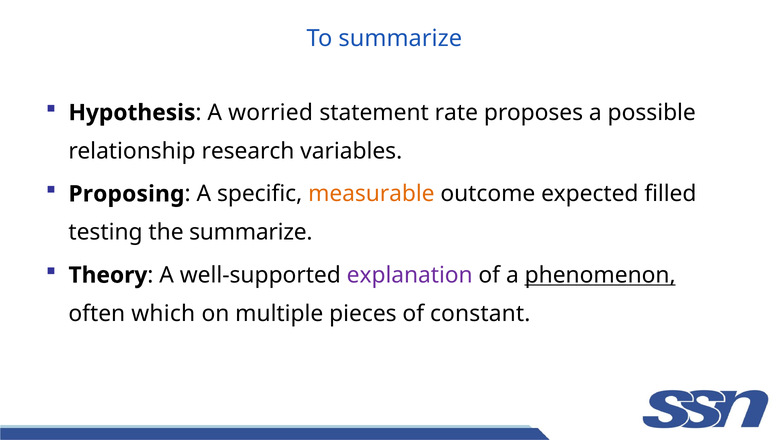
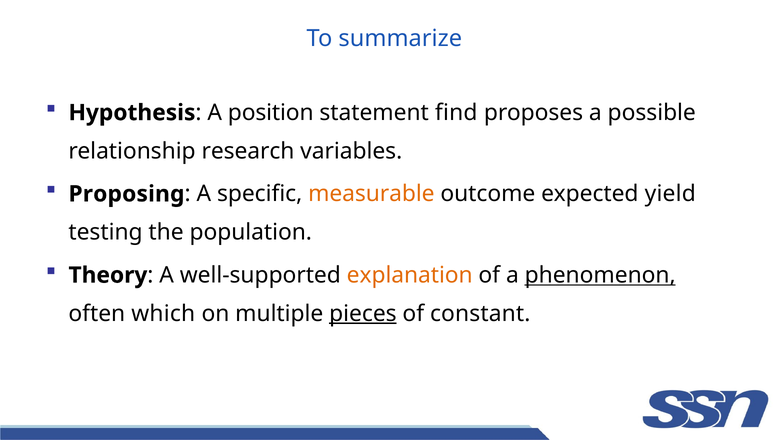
worried: worried -> position
rate: rate -> find
filled: filled -> yield
the summarize: summarize -> population
explanation colour: purple -> orange
pieces underline: none -> present
